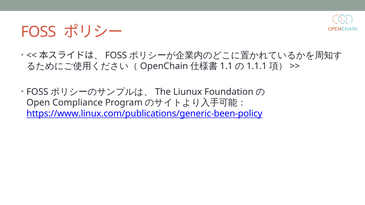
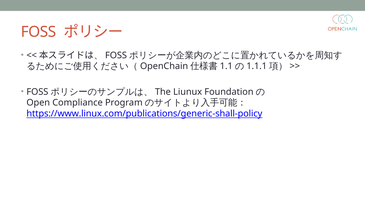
https://www.linux.com/publications/generic-been-policy: https://www.linux.com/publications/generic-been-policy -> https://www.linux.com/publications/generic-shall-policy
